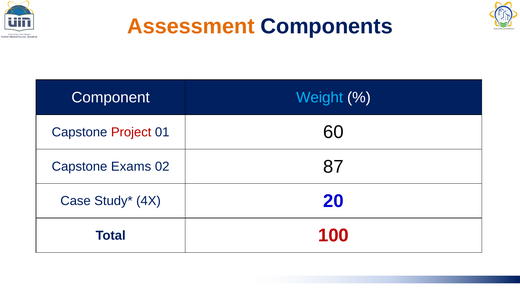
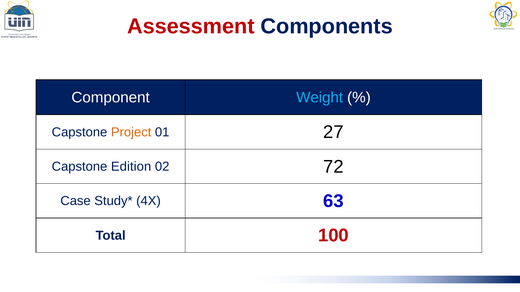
Assessment colour: orange -> red
Project colour: red -> orange
60: 60 -> 27
Exams: Exams -> Edition
87: 87 -> 72
20: 20 -> 63
